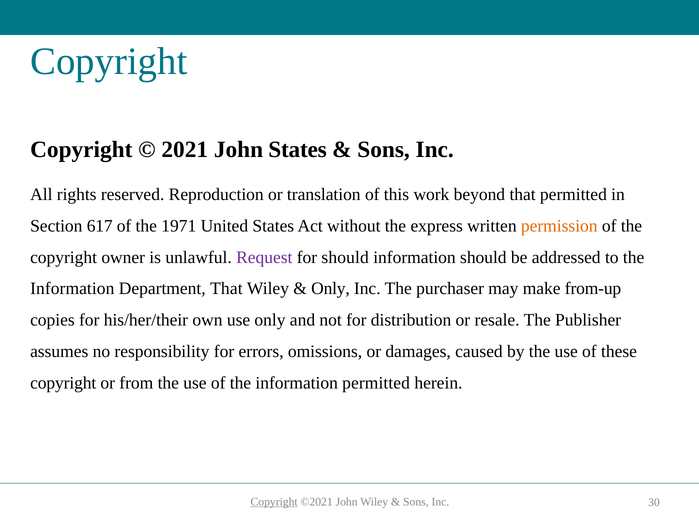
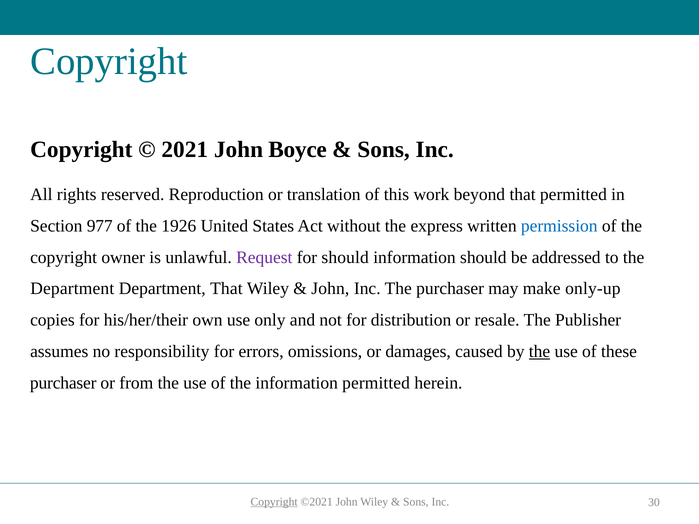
John States: States -> Boyce
617: 617 -> 977
1971: 1971 -> 1926
permission colour: orange -> blue
Information at (72, 289): Information -> Department
Only at (330, 289): Only -> John
from-up: from-up -> only-up
the at (540, 352) underline: none -> present
copyright at (63, 383): copyright -> purchaser
